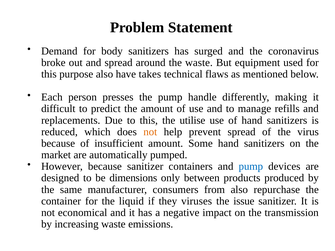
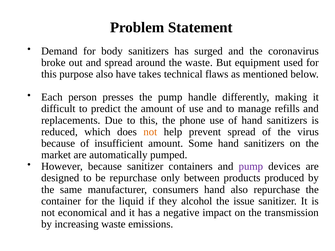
utilise: utilise -> phone
pump at (251, 167) colour: blue -> purple
be dimensions: dimensions -> repurchase
consumers from: from -> hand
viruses: viruses -> alcohol
